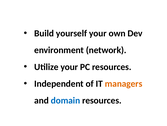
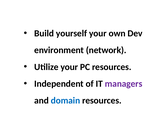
managers colour: orange -> purple
